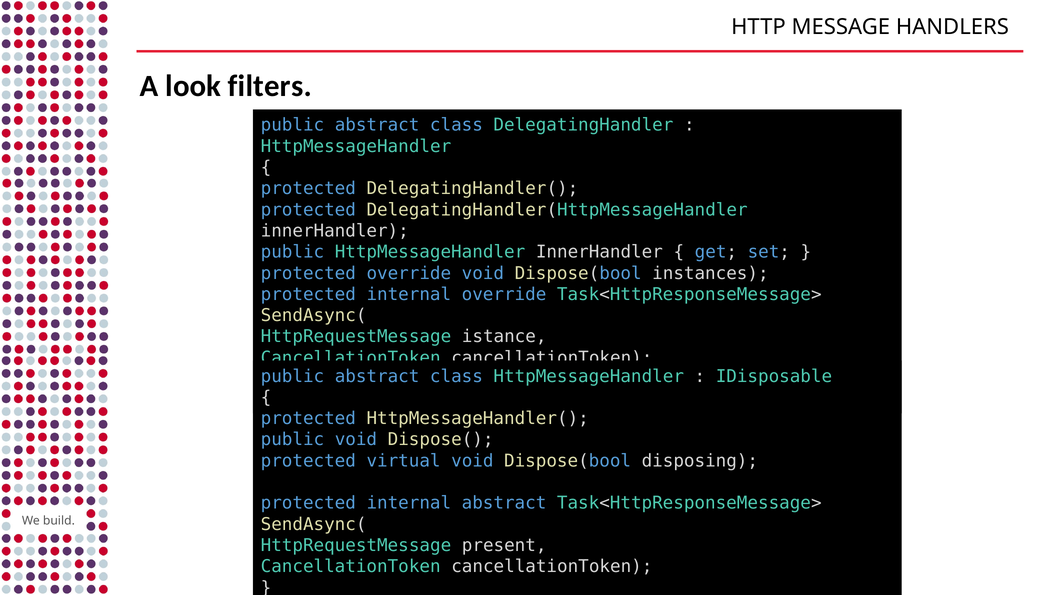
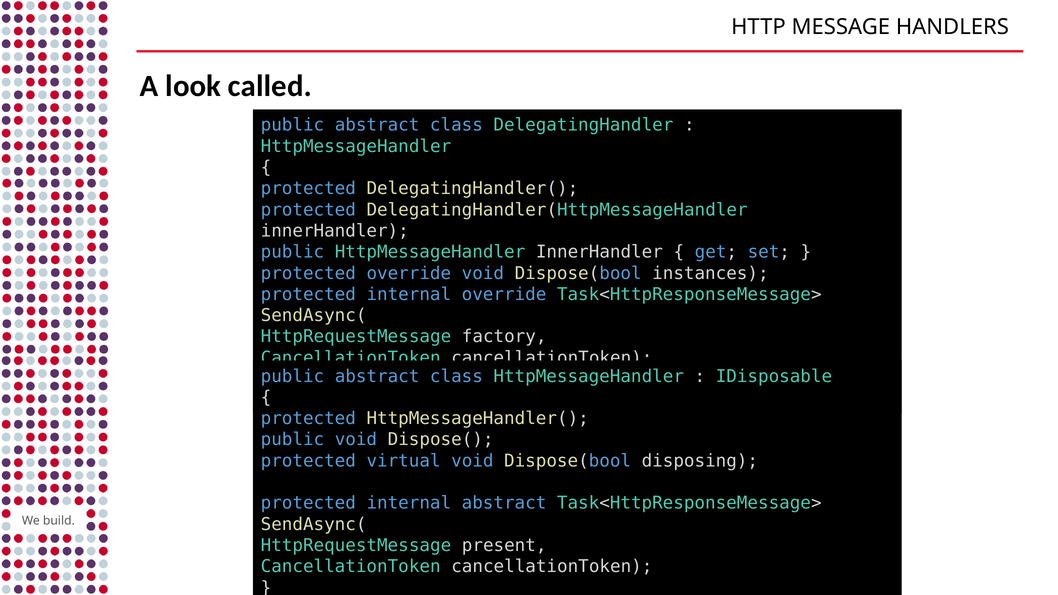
filters: filters -> called
istance: istance -> factory
